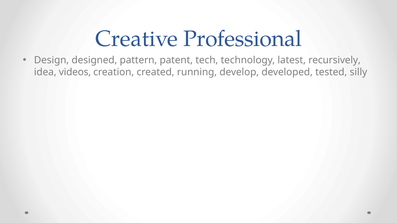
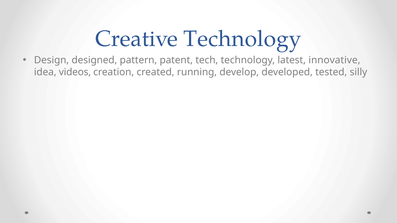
Creative Professional: Professional -> Technology
recursively: recursively -> innovative
